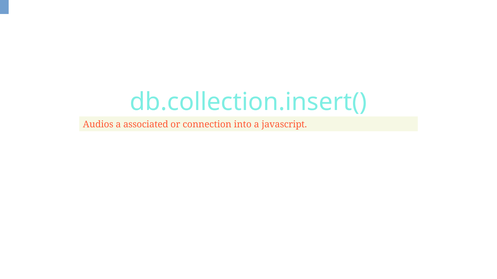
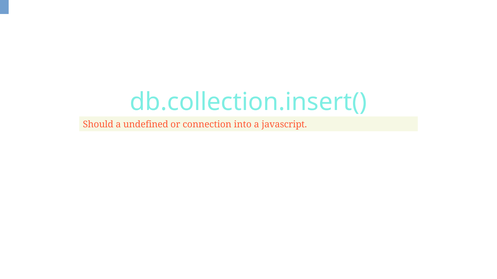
Audios: Audios -> Should
associated: associated -> undefined
